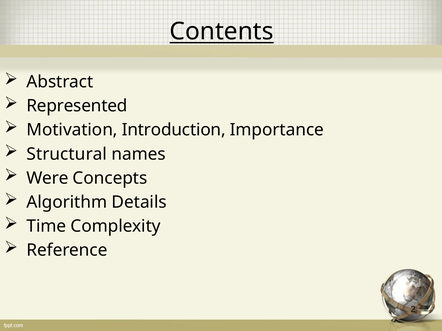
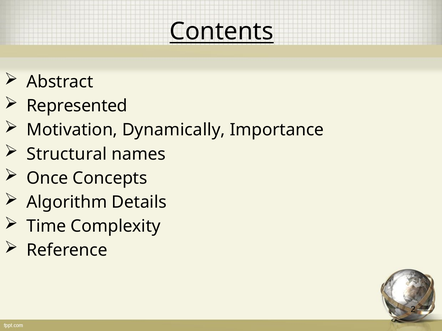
Introduction: Introduction -> Dynamically
Were: Were -> Once
